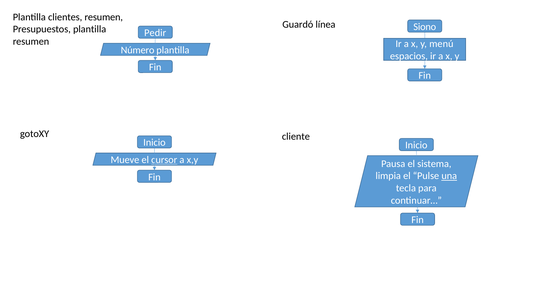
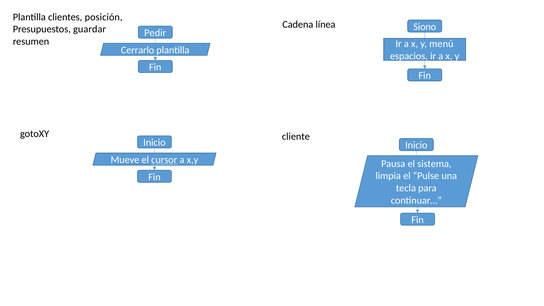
clientes resumen: resumen -> posición
Guardó: Guardó -> Cadena
Presupuestos plantilla: plantilla -> guardar
Número: Número -> Cerrarlo
una underline: present -> none
